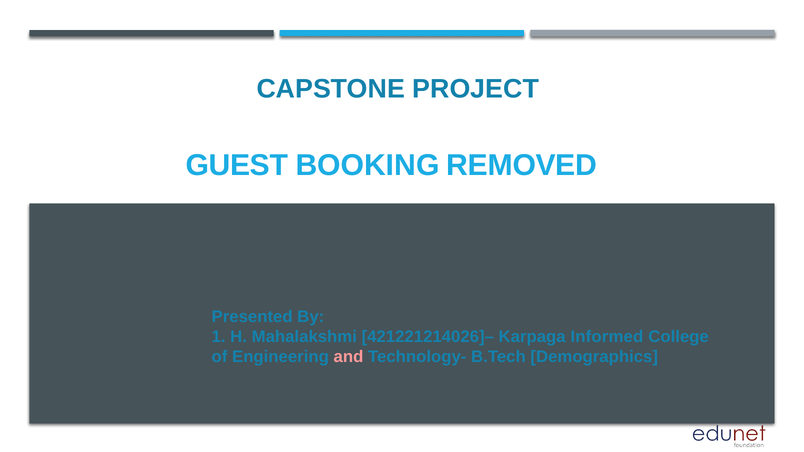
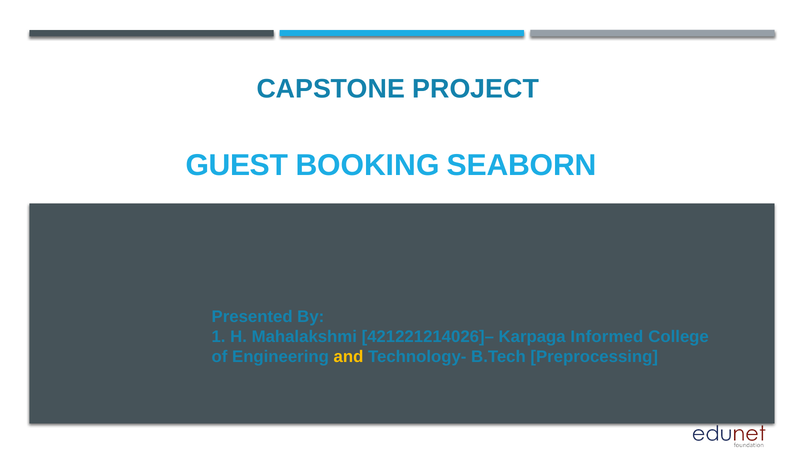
REMOVED: REMOVED -> SEABORN
and colour: pink -> yellow
Demographics: Demographics -> Preprocessing
